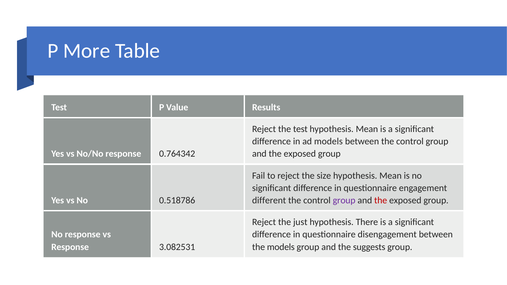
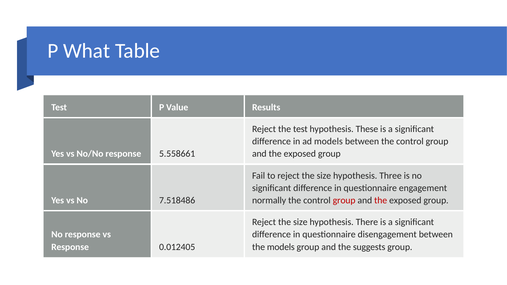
More: More -> What
Mean at (367, 129): Mean -> These
0.764342: 0.764342 -> 5.558661
Mean at (391, 176): Mean -> Three
0.518786: 0.518786 -> 7.518486
different: different -> normally
group at (344, 200) colour: purple -> red
just at (300, 222): just -> size
3.082531: 3.082531 -> 0.012405
